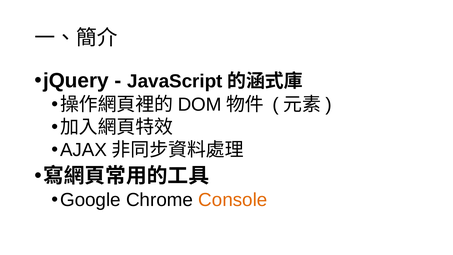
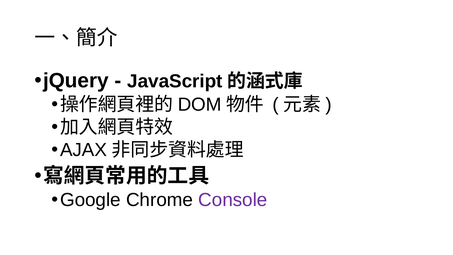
Console colour: orange -> purple
